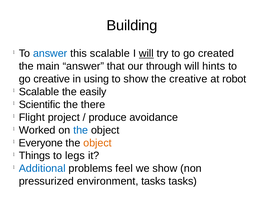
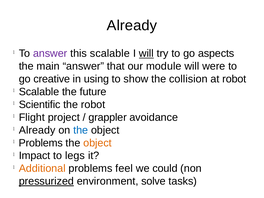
Building at (132, 25): Building -> Already
answer at (50, 53) colour: blue -> purple
created: created -> aspects
through: through -> module
hints: hints -> were
the creative: creative -> collision
easily: easily -> future
the there: there -> robot
produce: produce -> grappler
Worked at (37, 130): Worked -> Already
Everyone at (41, 143): Everyone -> Problems
Things: Things -> Impact
Additional colour: blue -> orange
we show: show -> could
pressurized underline: none -> present
environment tasks: tasks -> solve
